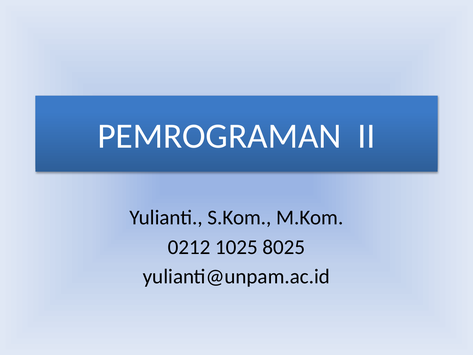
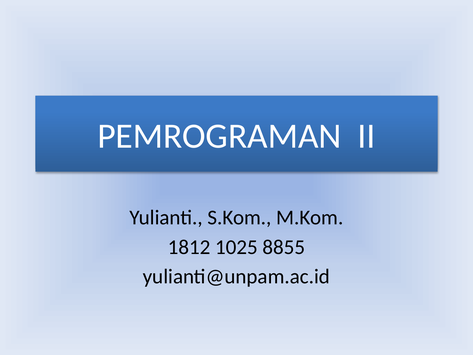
0212: 0212 -> 1812
8025: 8025 -> 8855
